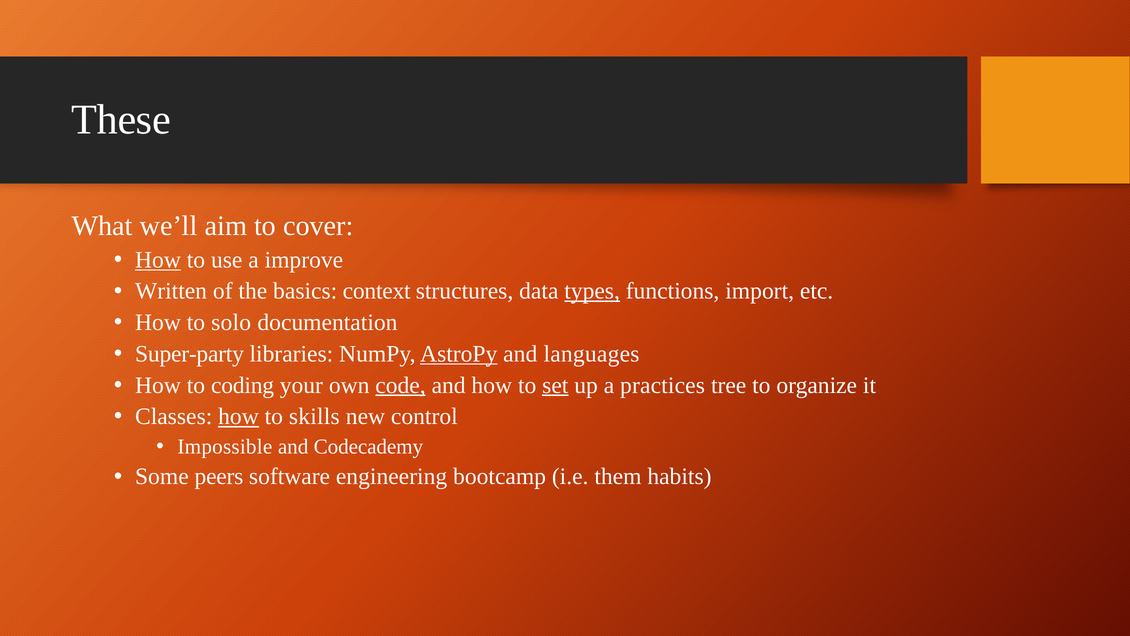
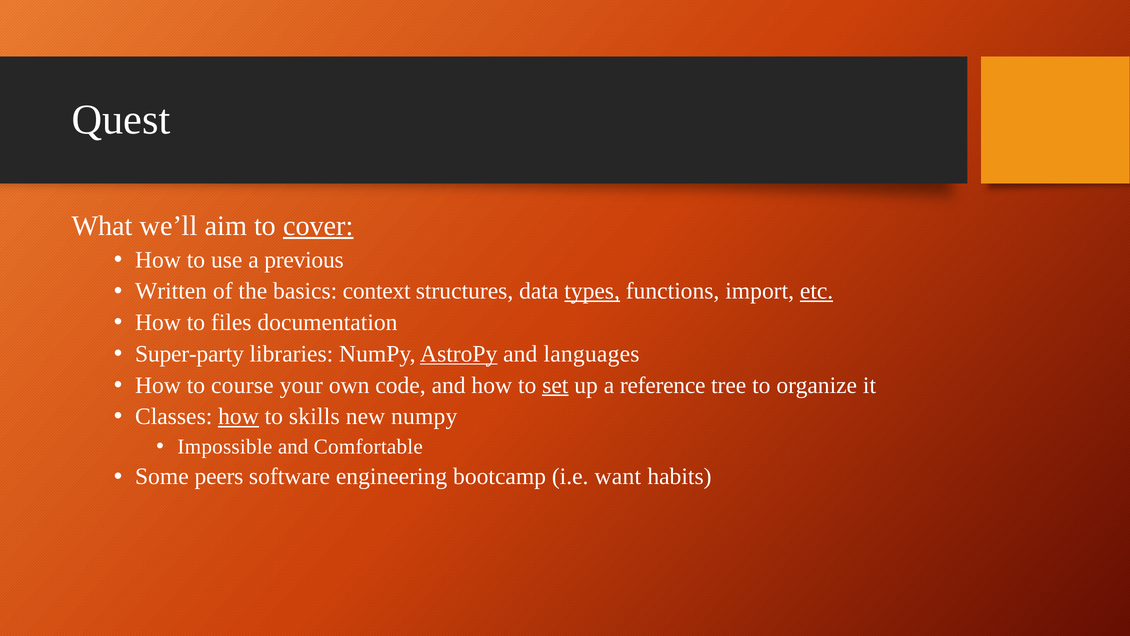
These: These -> Quest
cover underline: none -> present
How at (158, 260) underline: present -> none
improve: improve -> previous
etc underline: none -> present
solo: solo -> files
coding: coding -> course
code underline: present -> none
practices: practices -> reference
new control: control -> numpy
Codecademy: Codecademy -> Comfortable
them: them -> want
